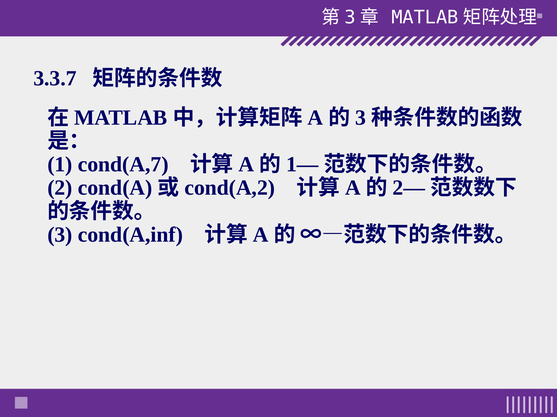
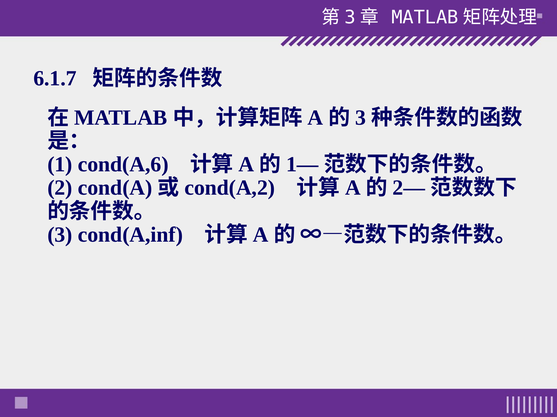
3.3.7: 3.3.7 -> 6.1.7
cond(A,7: cond(A,7 -> cond(A,6
